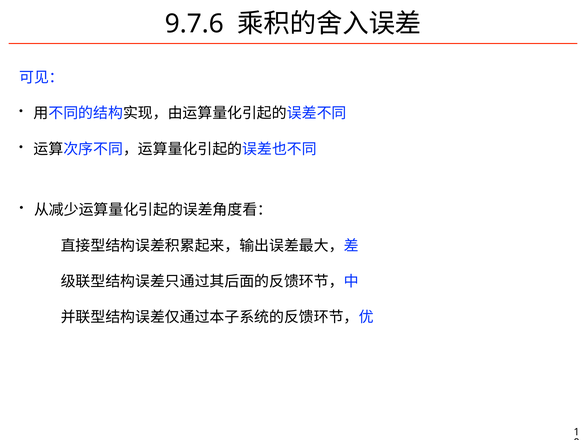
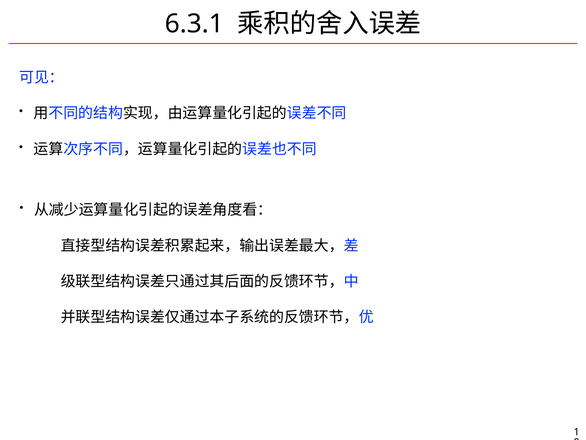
9.7.6: 9.7.6 -> 6.3.1
